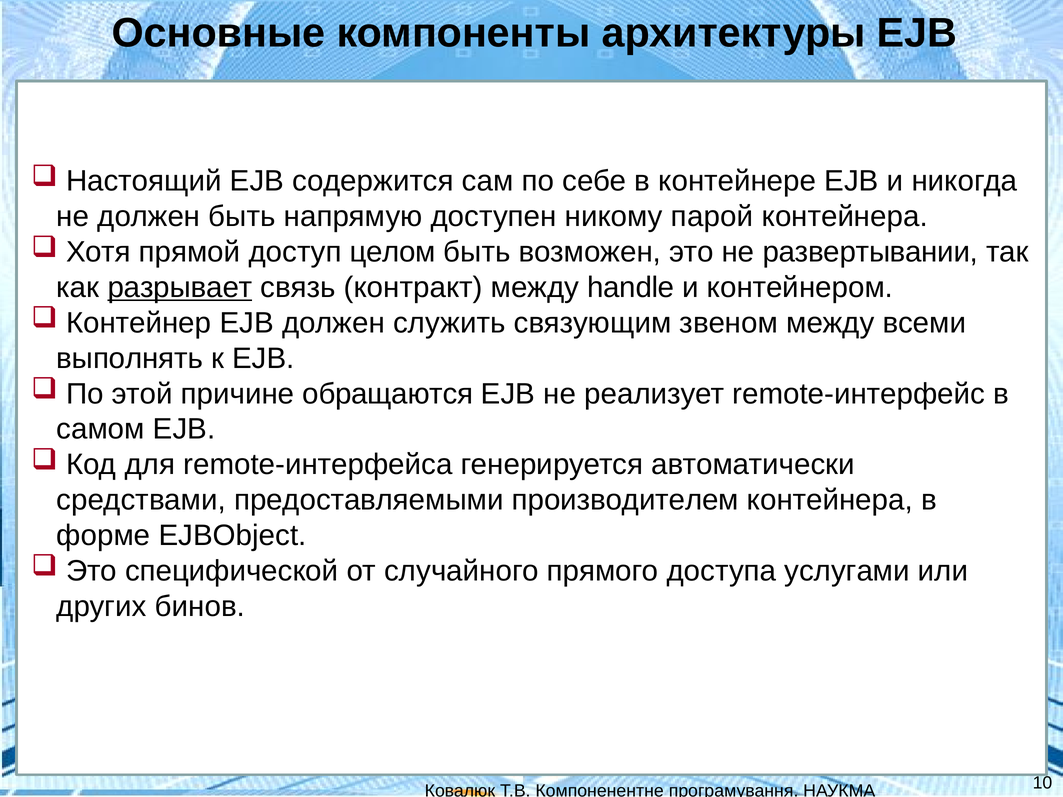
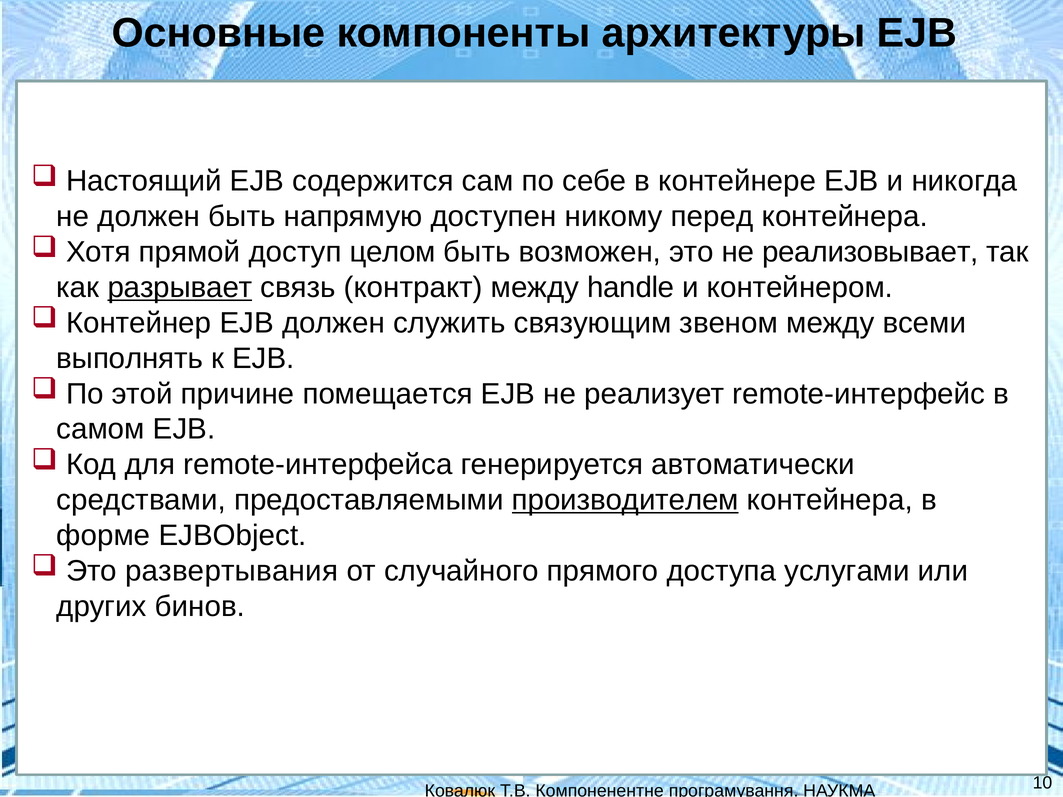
парой: парой -> перед
развертывании: развертывании -> реализовывает
обращаются: обращаются -> помещается
производителем underline: none -> present
специфической: специфической -> развертывания
